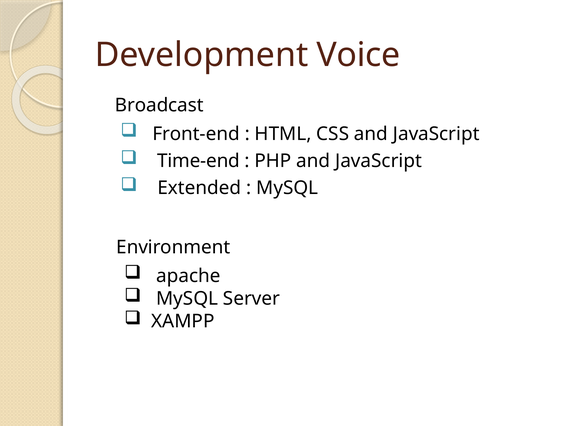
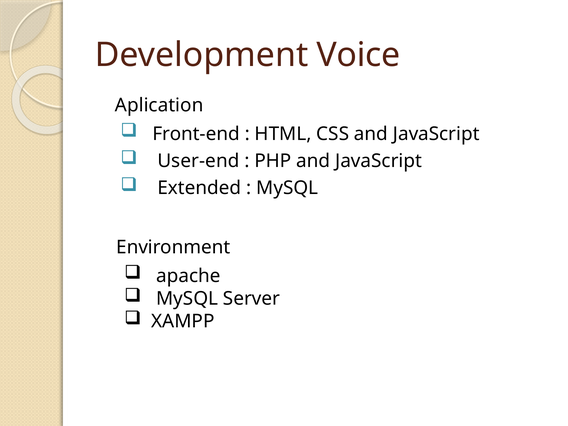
Broadcast: Broadcast -> Aplication
Time-end: Time-end -> User-end
